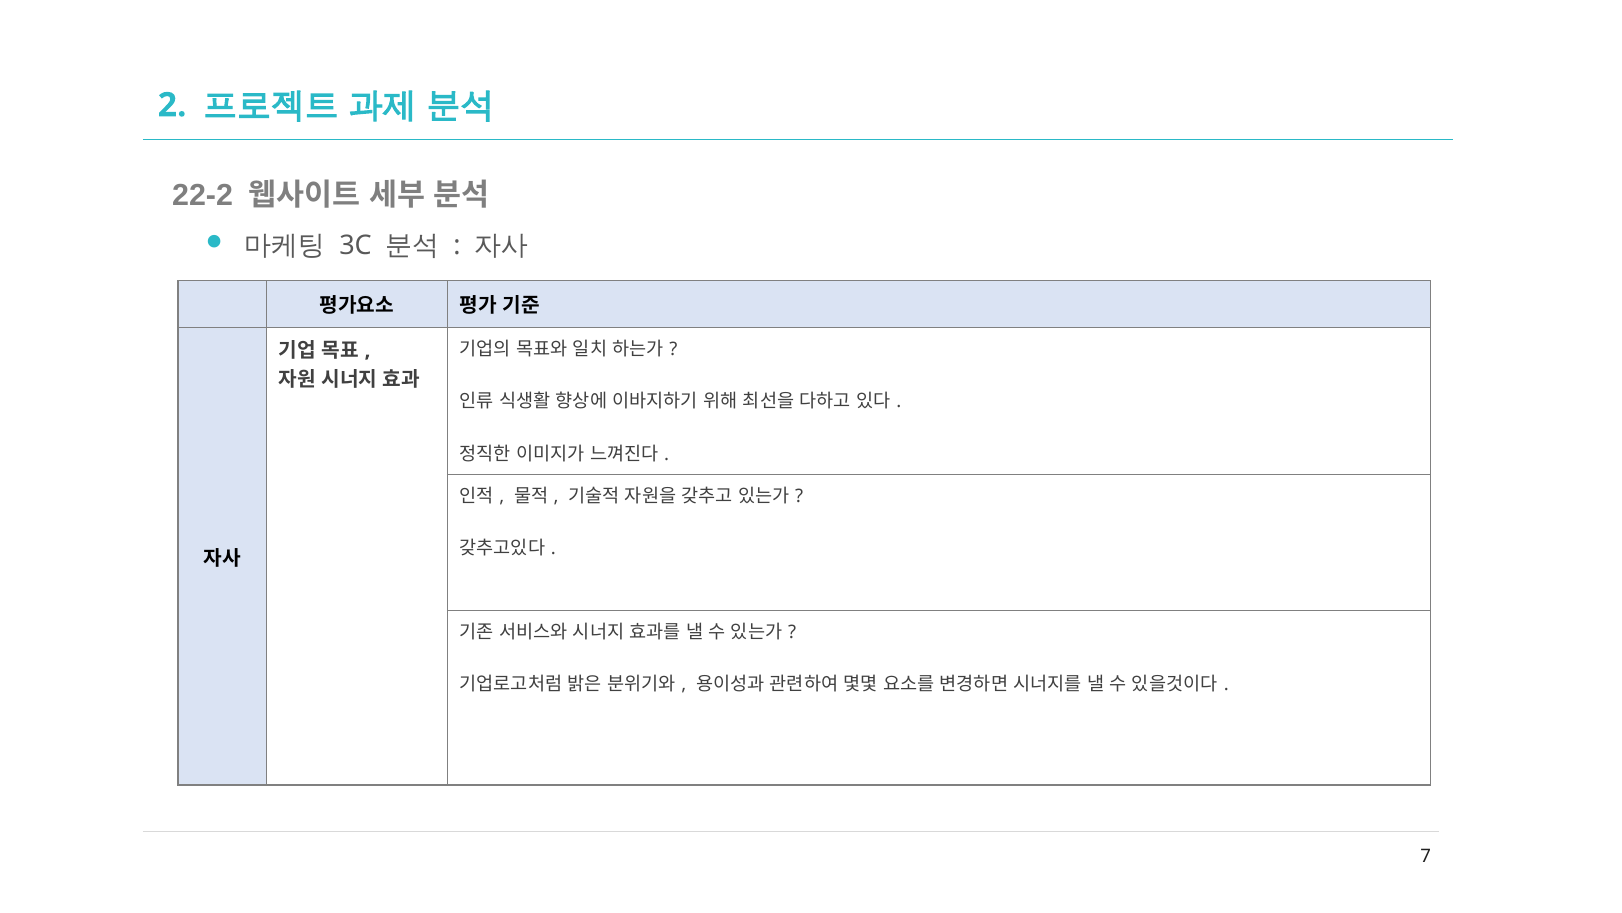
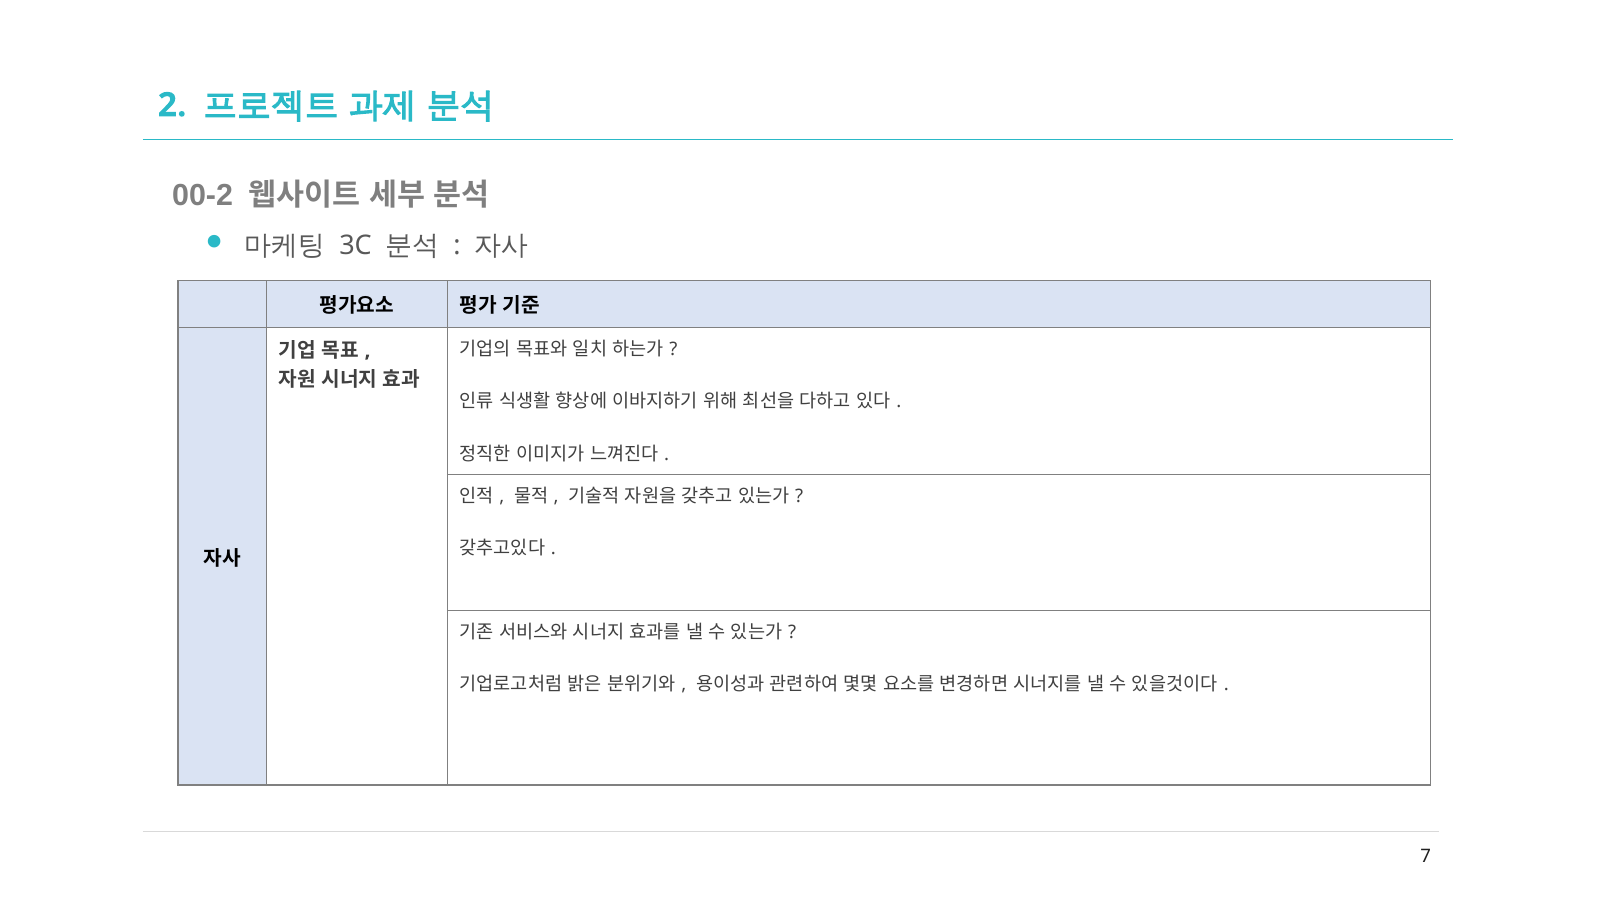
22-2: 22-2 -> 00-2
